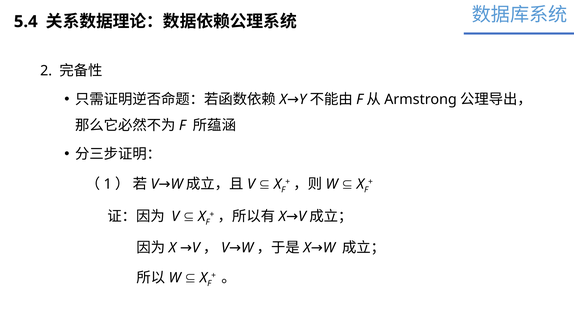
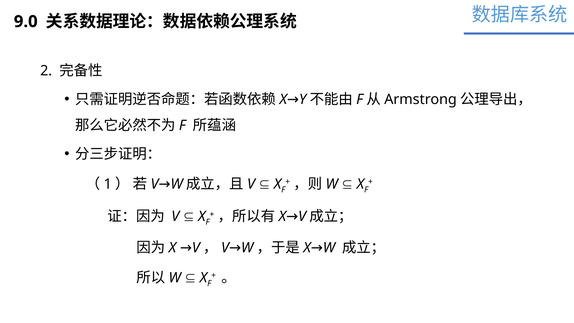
5.4: 5.4 -> 9.0
